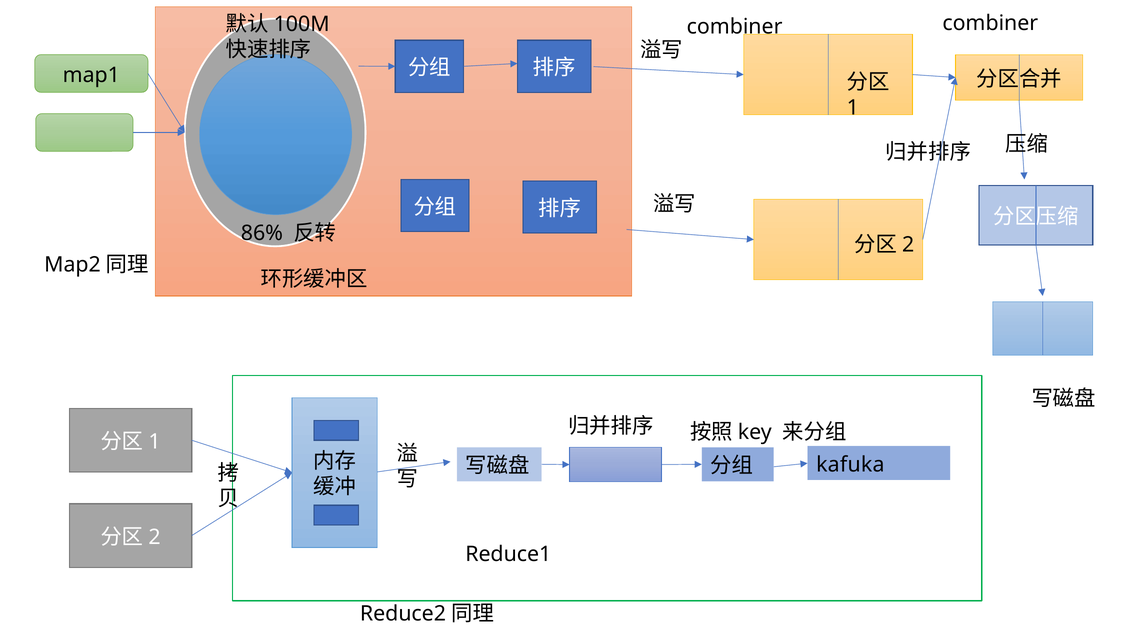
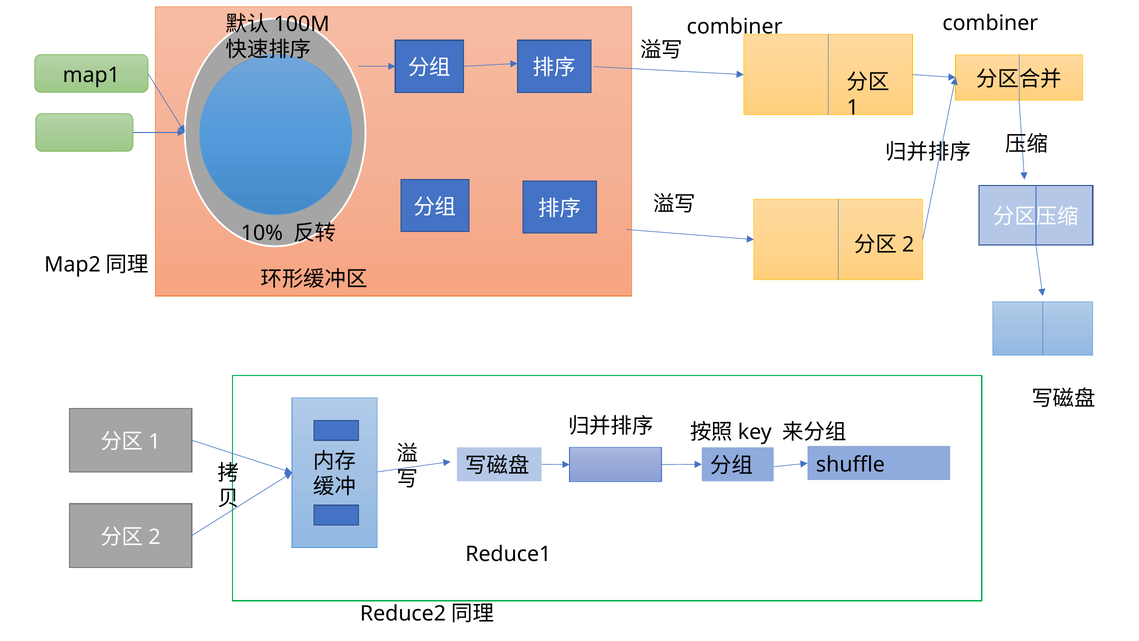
86%: 86% -> 10%
kafuka: kafuka -> shuffle
